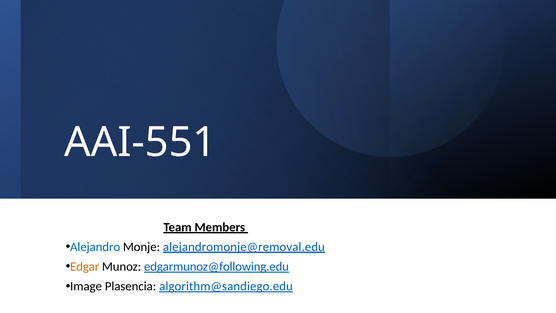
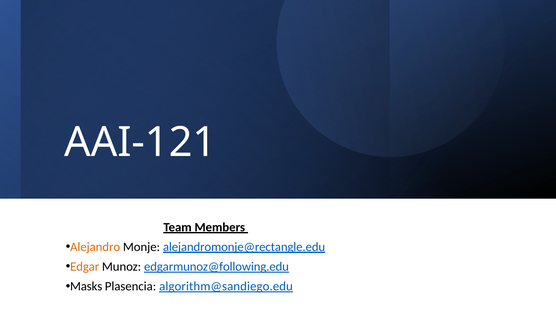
AAI-551: AAI-551 -> AAI-121
Alejandro colour: blue -> orange
alejandromonje@removal.edu: alejandromonje@removal.edu -> alejandromonje@rectangle.edu
Image: Image -> Masks
